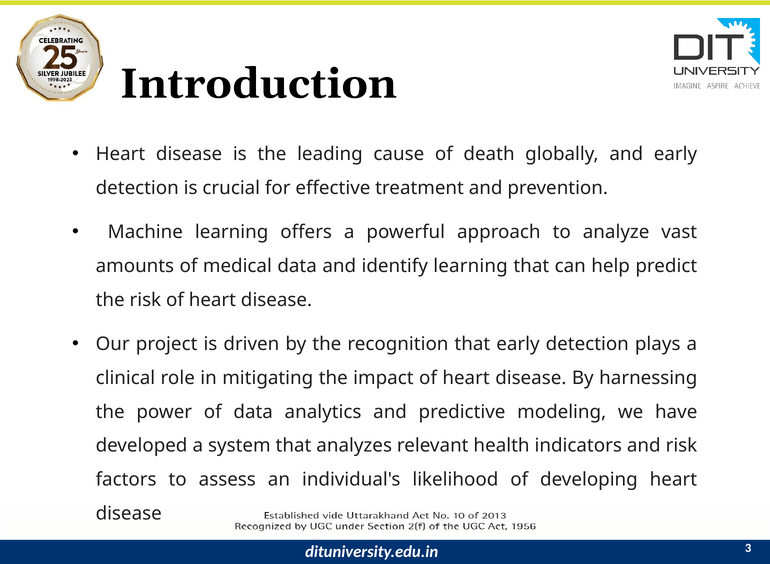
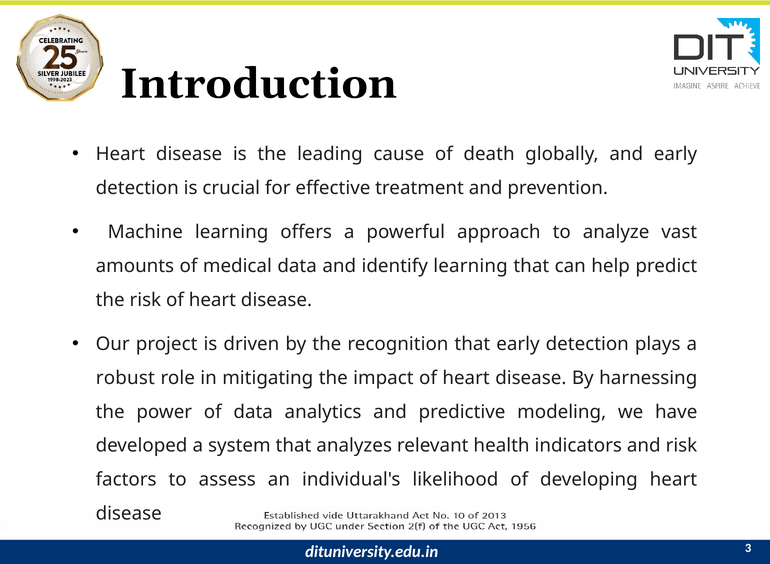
clinical: clinical -> robust
